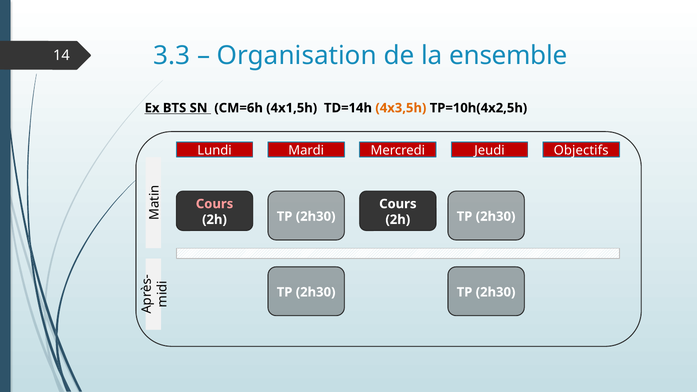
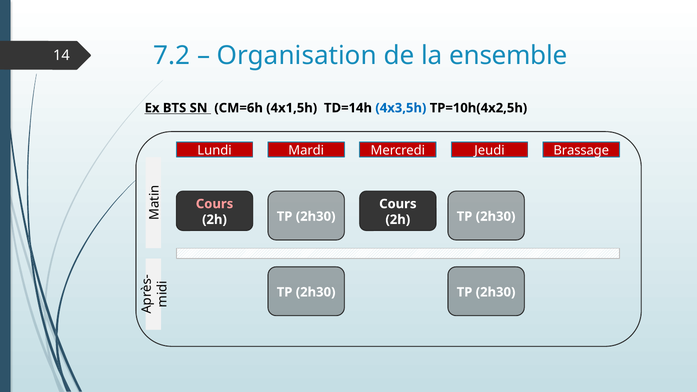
3.3: 3.3 -> 7.2
4x3,5h colour: orange -> blue
Objectifs: Objectifs -> Brassage
